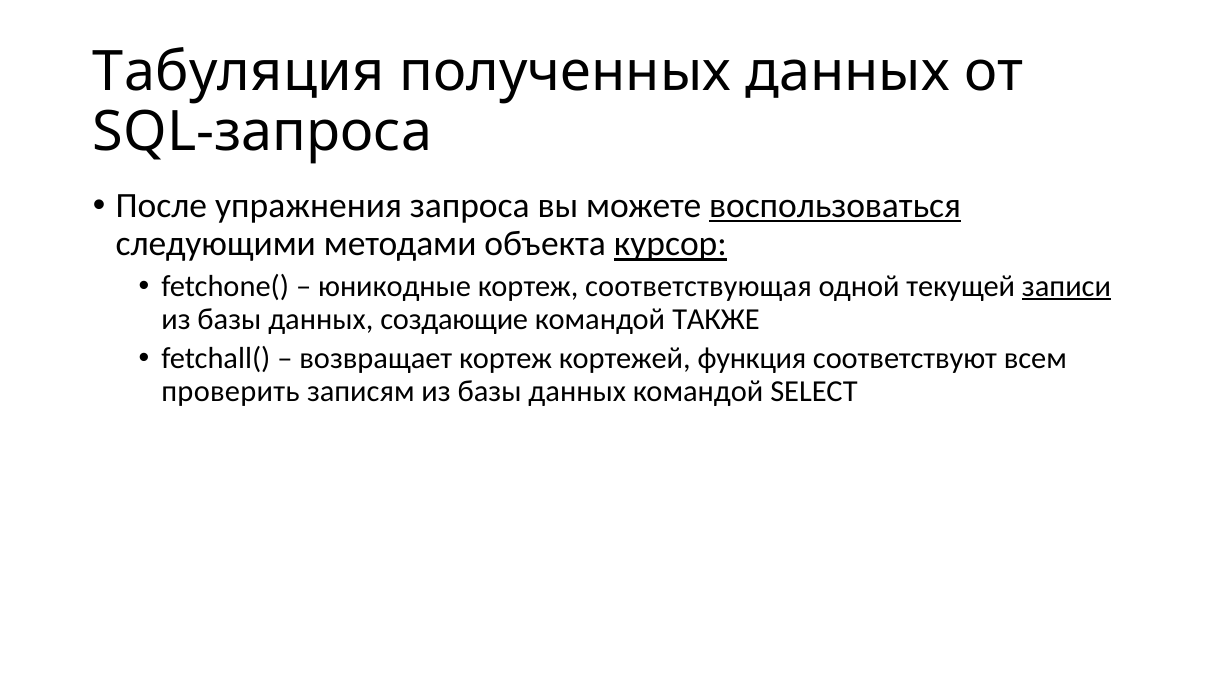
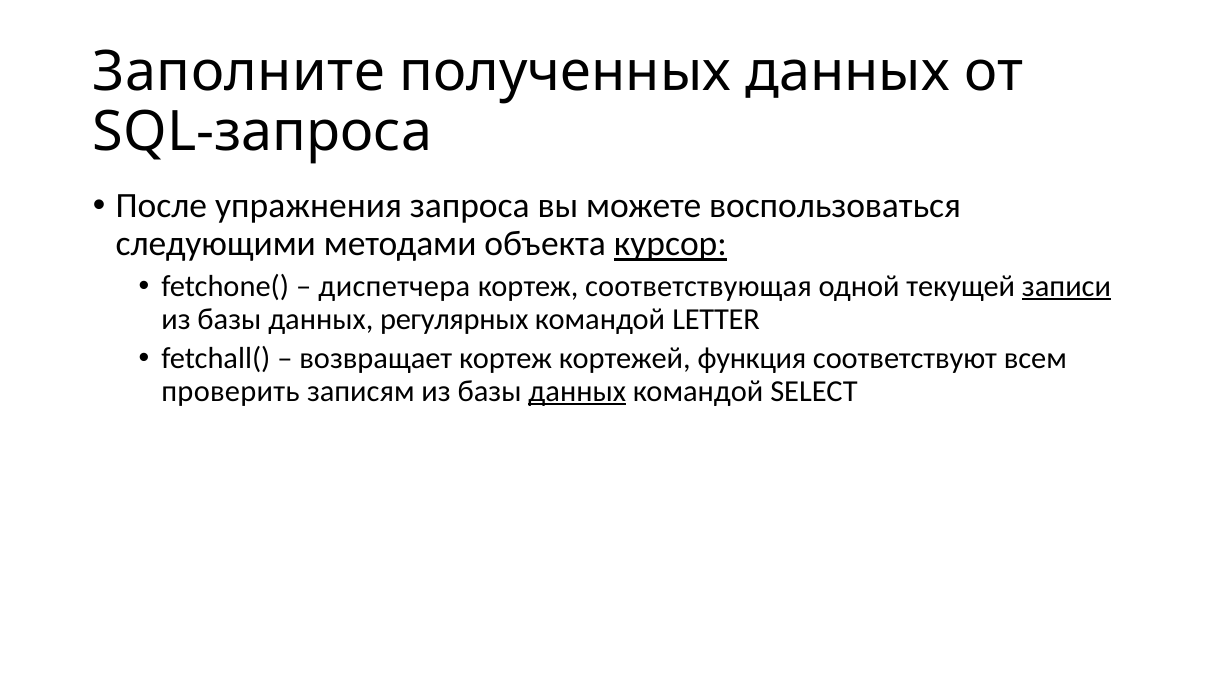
Табуляция: Табуляция -> Заполните
воспользоваться underline: present -> none
юникодные: юникодные -> диспетчера
создающие: создающие -> регулярных
ТАКЖЕ: ТАКЖЕ -> LETTER
данных at (577, 391) underline: none -> present
